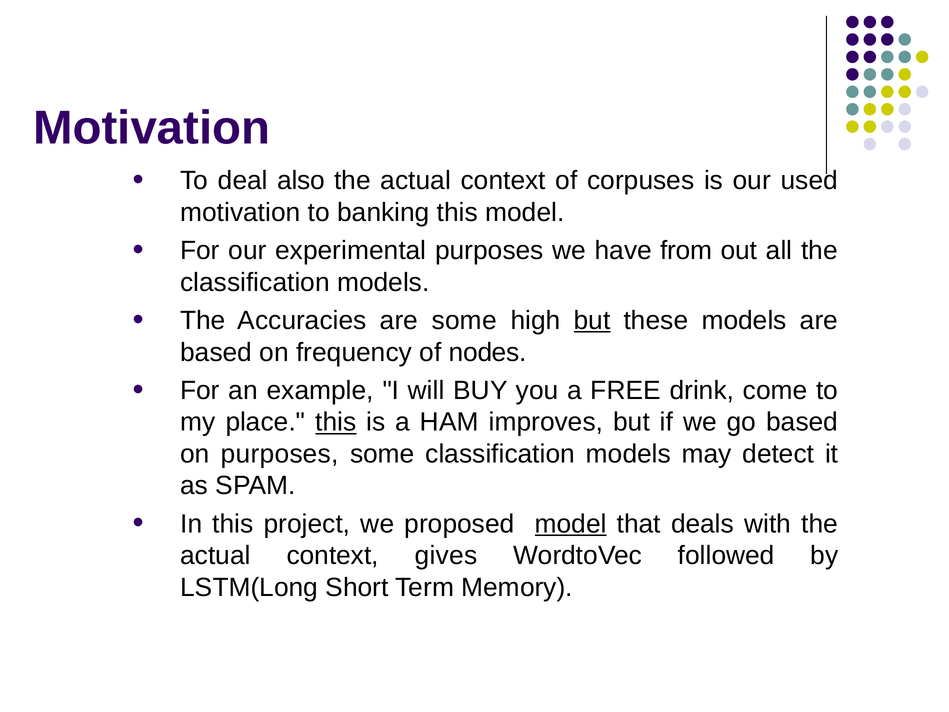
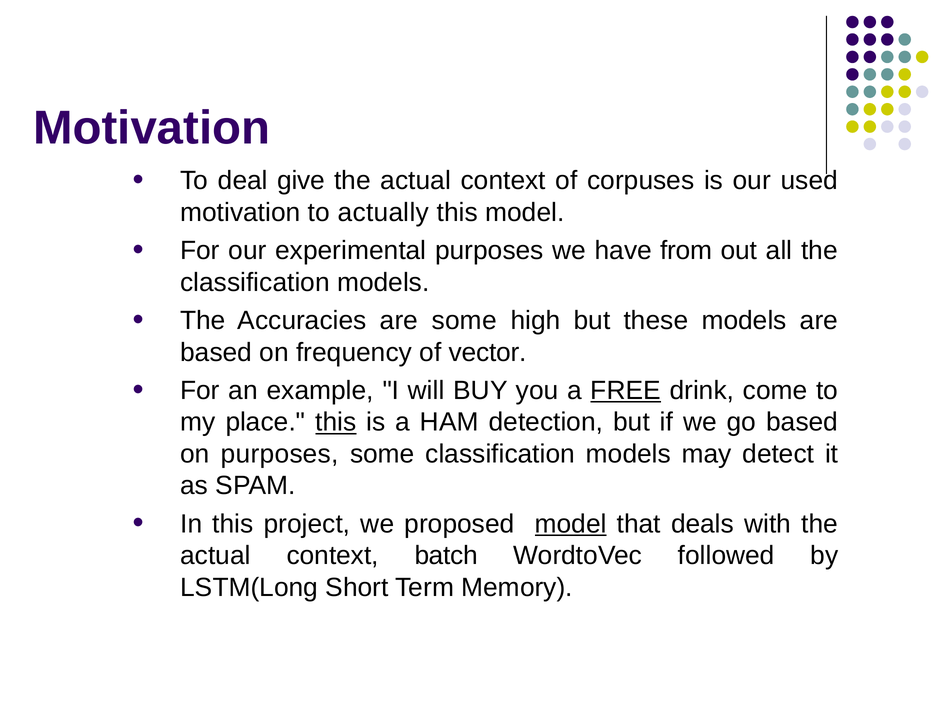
also: also -> give
banking: banking -> actually
but at (592, 320) underline: present -> none
nodes: nodes -> vector
FREE underline: none -> present
improves: improves -> detection
gives: gives -> batch
